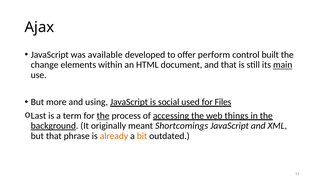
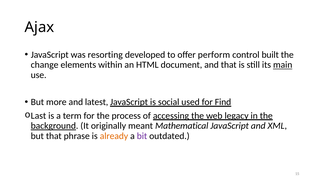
available: available -> resorting
using: using -> latest
Files: Files -> Find
the at (103, 116) underline: present -> none
things: things -> legacy
Shortcomings: Shortcomings -> Mathematical
bit colour: orange -> purple
